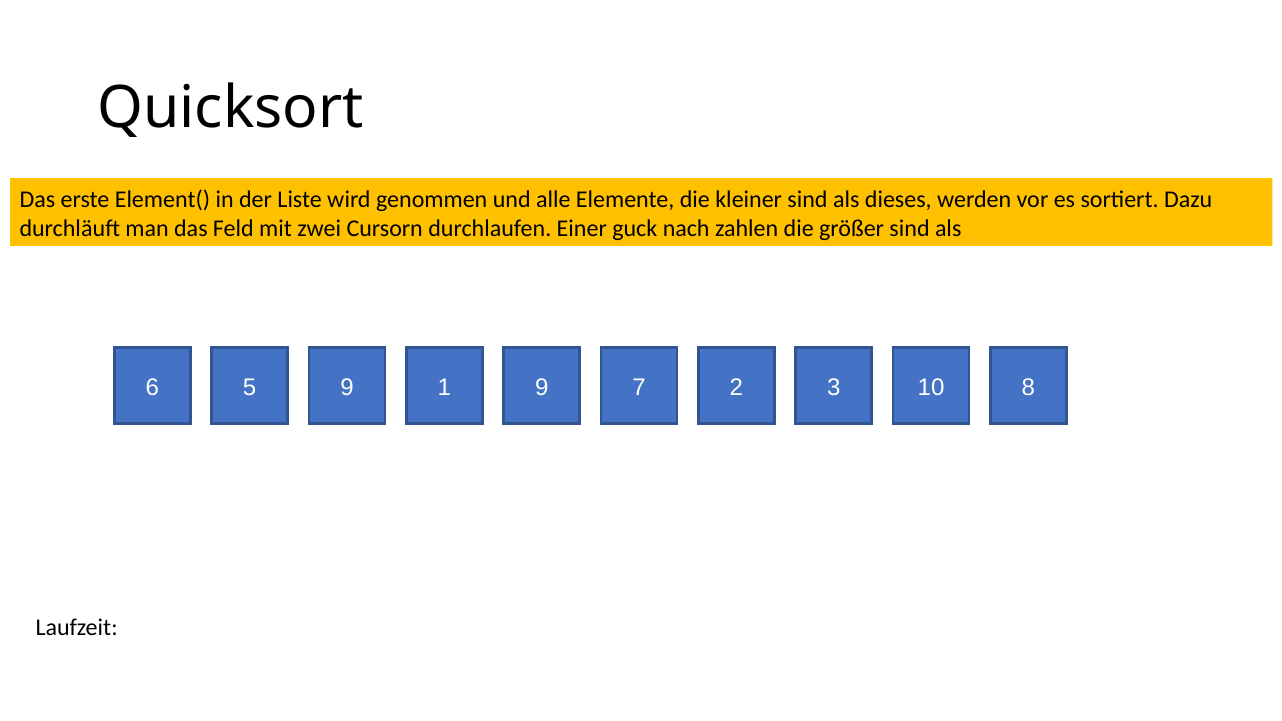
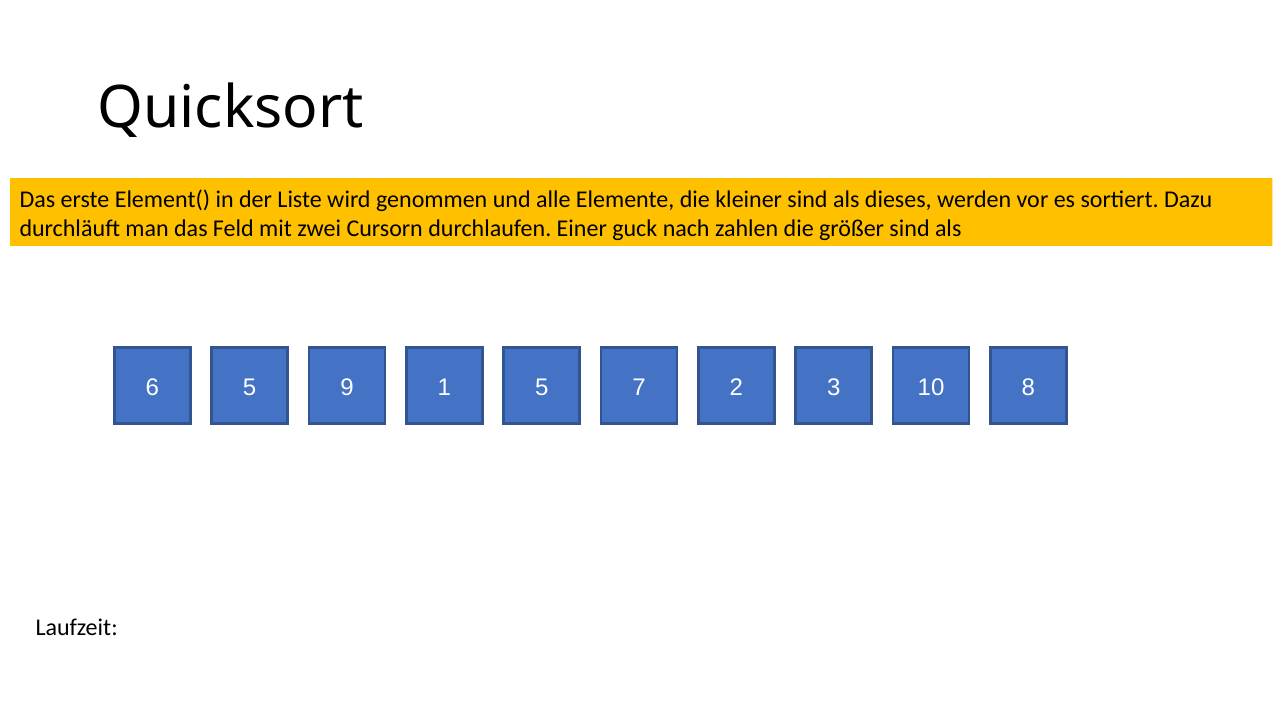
1 9: 9 -> 5
